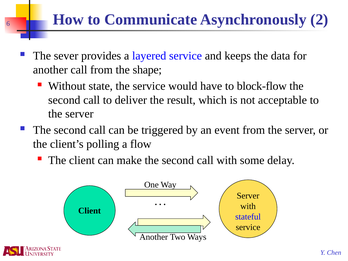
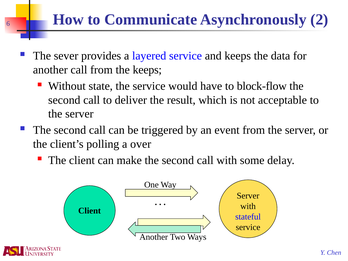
the shape: shape -> keeps
flow: flow -> over
